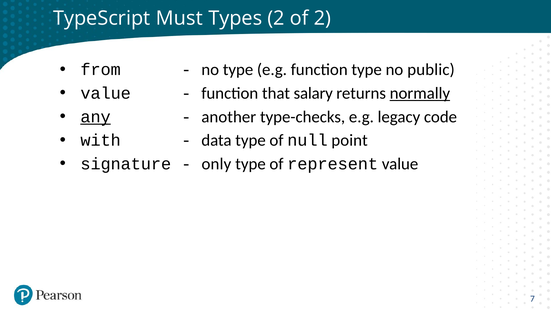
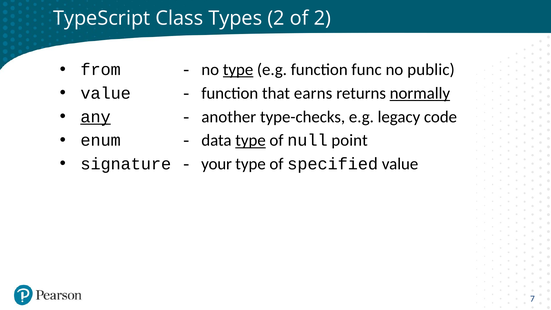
Must: Must -> Class
type at (238, 70) underline: none -> present
function type: type -> func
salary: salary -> earns
with: with -> enum
type at (251, 140) underline: none -> present
only: only -> your
represent: represent -> specified
